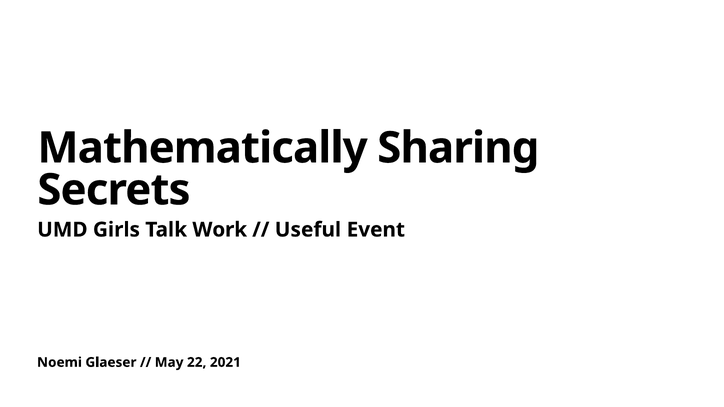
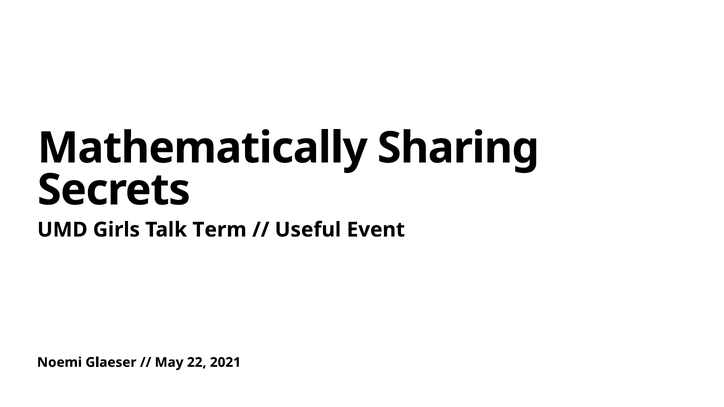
Work: Work -> Term
